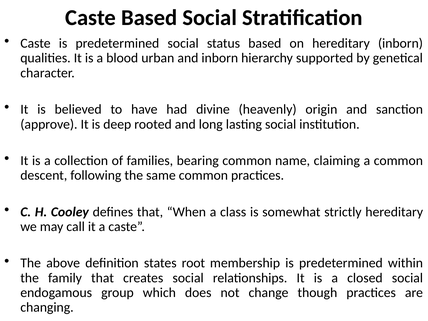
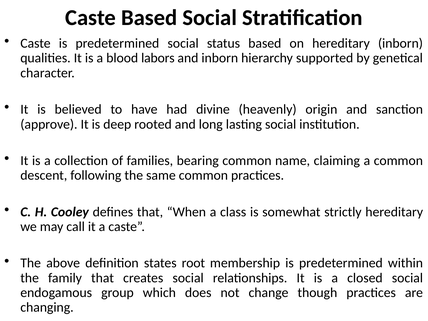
urban: urban -> labors
